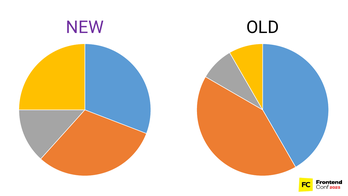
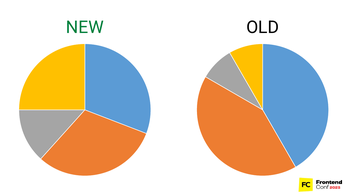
NEW colour: purple -> green
